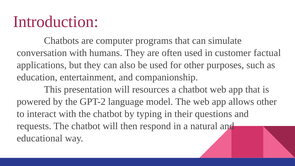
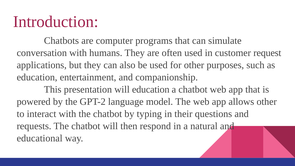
factual: factual -> request
will resources: resources -> education
